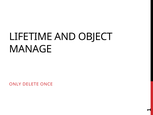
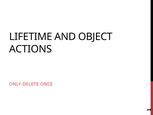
MANAGE: MANAGE -> ACTIONS
